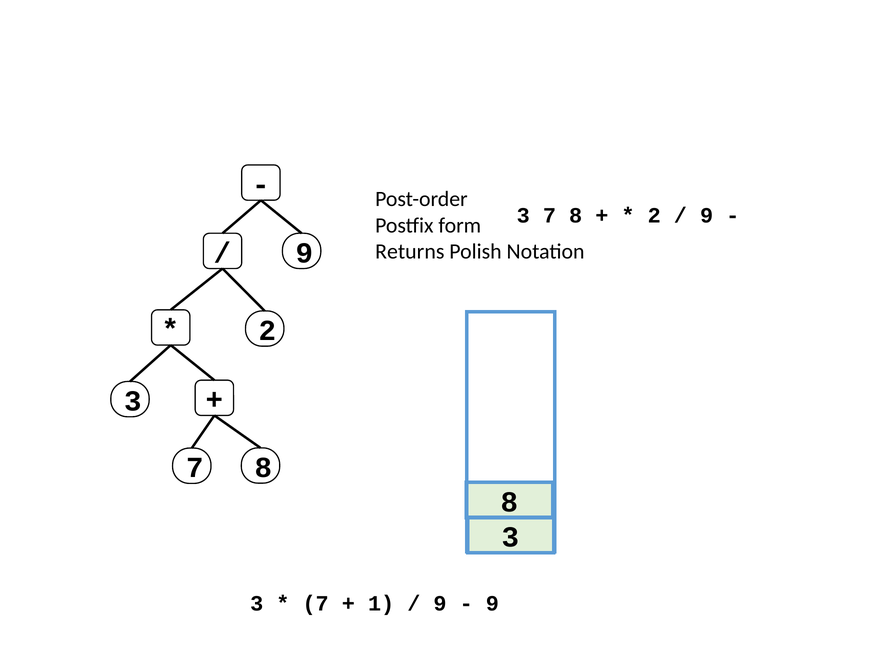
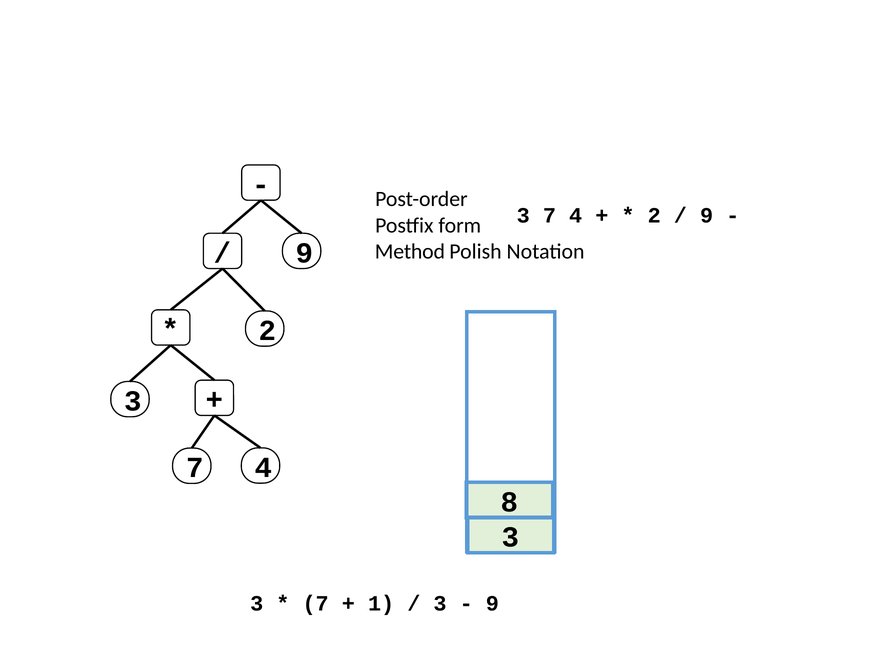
8 at (576, 216): 8 -> 4
Returns: Returns -> Method
8 at (263, 467): 8 -> 4
9 at (440, 604): 9 -> 3
